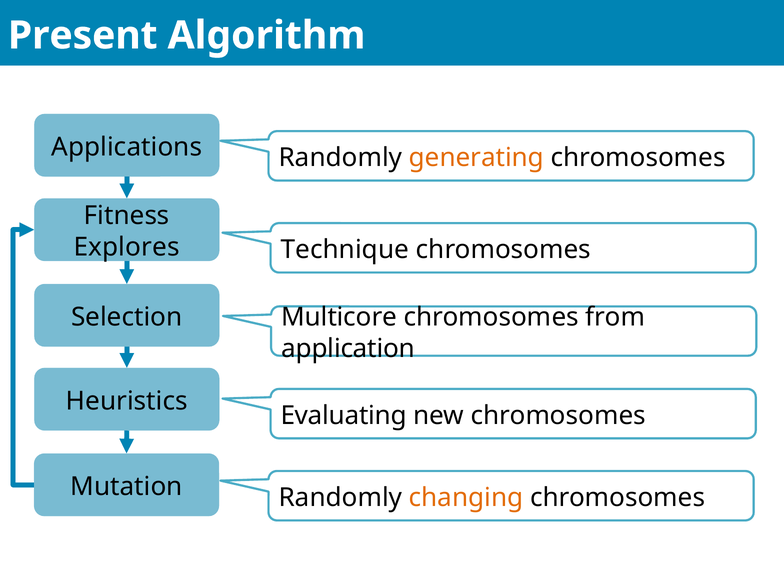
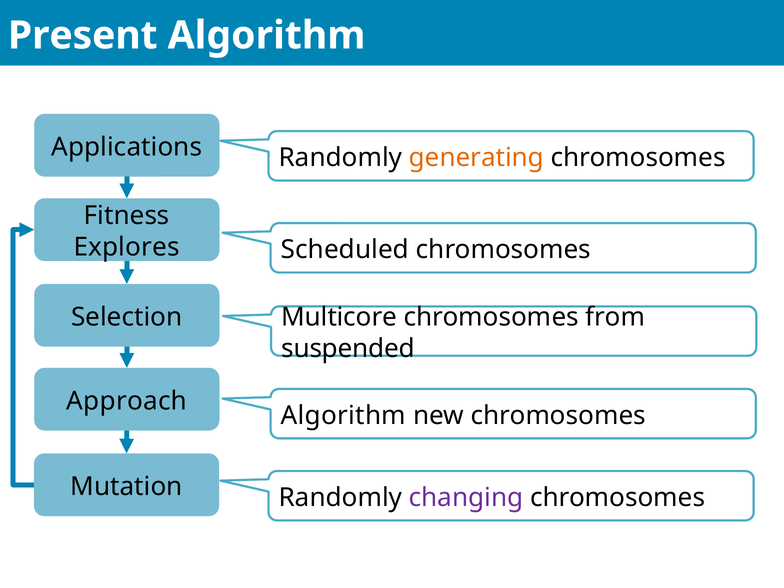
Technique: Technique -> Scheduled
application: application -> suspended
Heuristics: Heuristics -> Approach
Evaluating at (344, 415): Evaluating -> Algorithm
changing colour: orange -> purple
